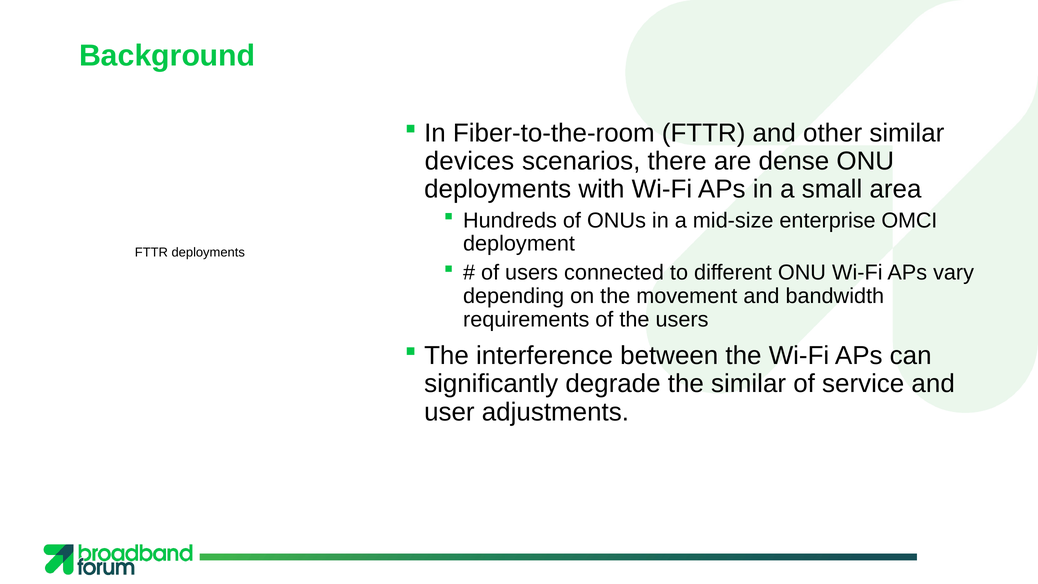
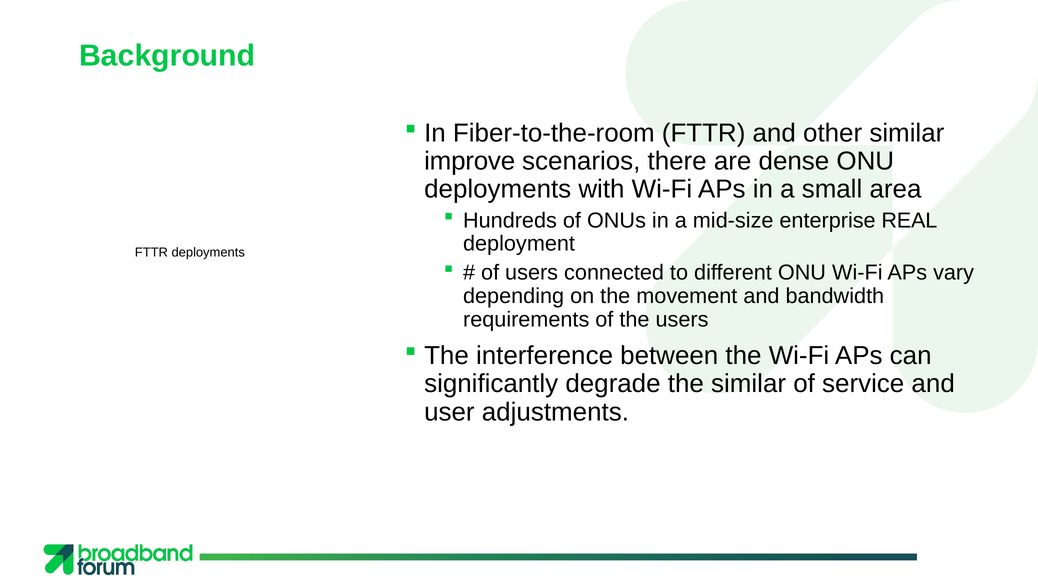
devices: devices -> improve
OMCI: OMCI -> REAL
